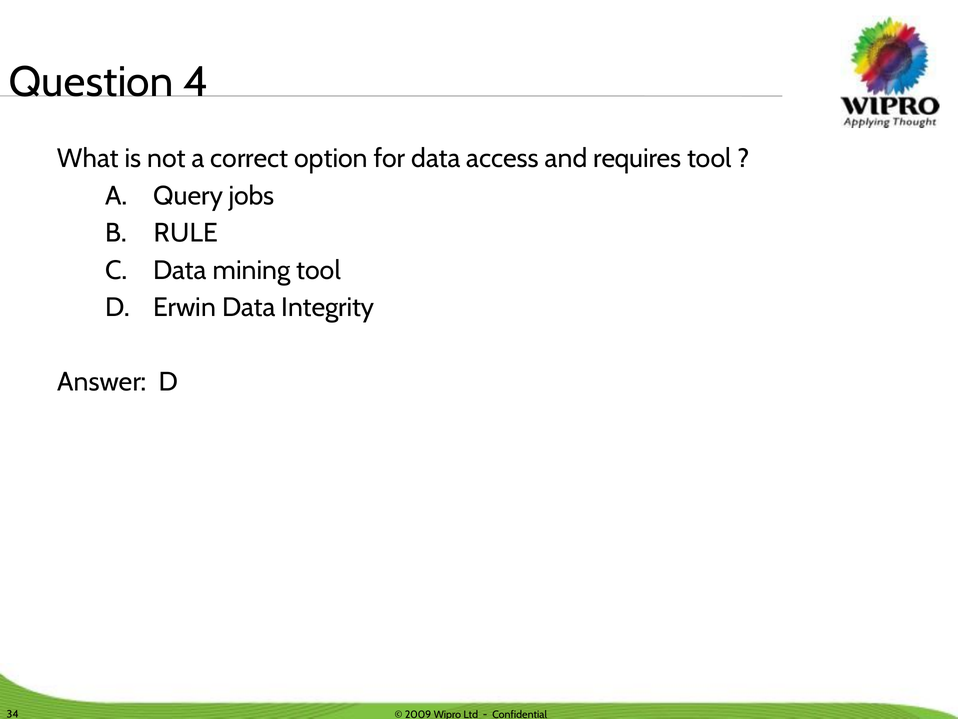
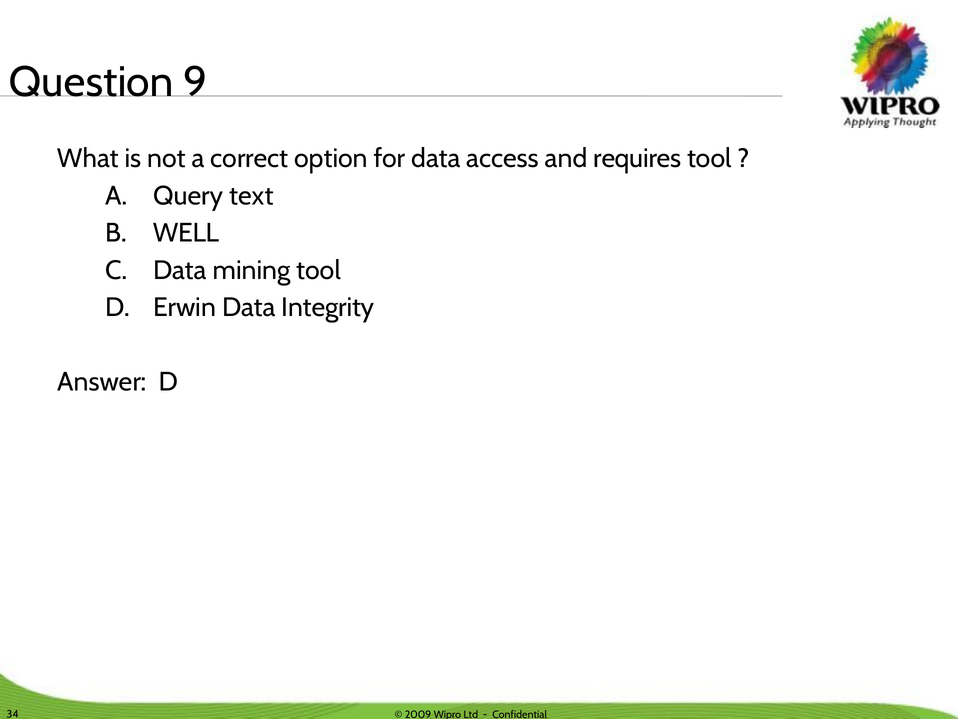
4: 4 -> 9
jobs: jobs -> text
RULE: RULE -> WELL
